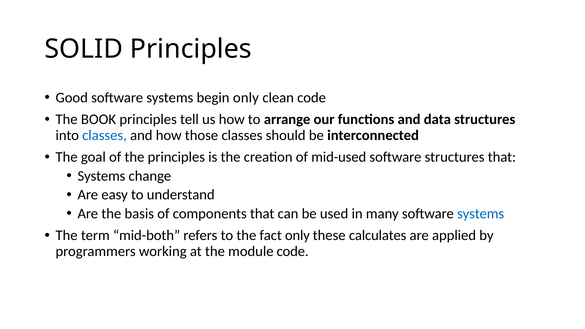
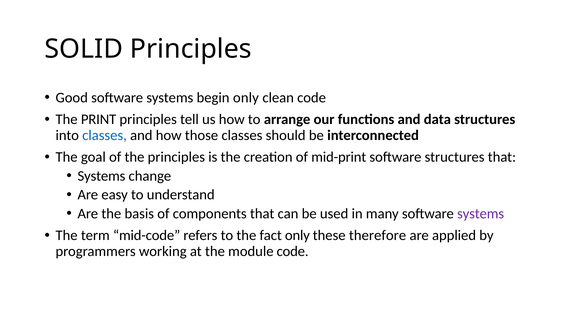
BOOK: BOOK -> PRINT
mid-used: mid-used -> mid-print
systems at (481, 214) colour: blue -> purple
mid-both: mid-both -> mid-code
calculates: calculates -> therefore
